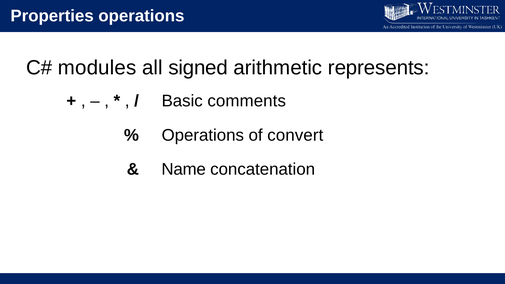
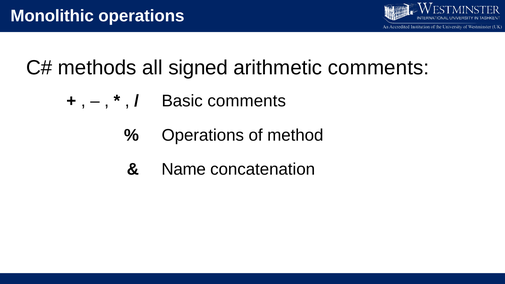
Properties: Properties -> Monolithic
modules: modules -> methods
arithmetic represents: represents -> comments
convert: convert -> method
